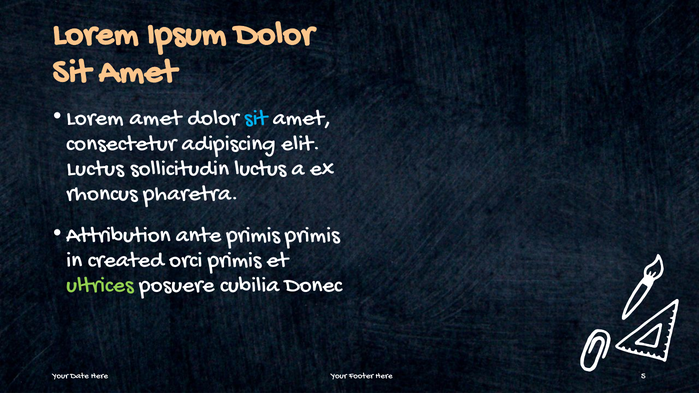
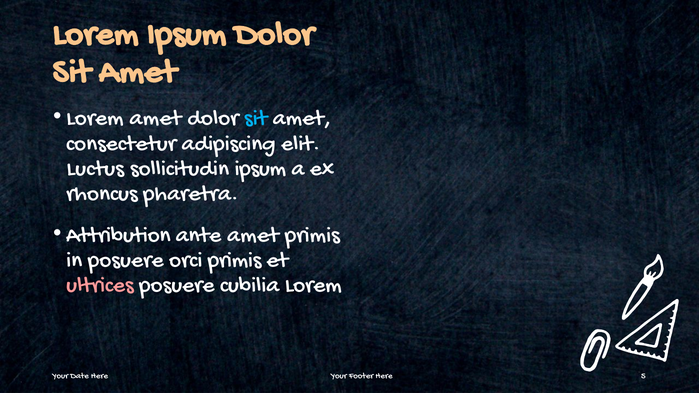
sollicitudin luctus: luctus -> ipsum
ante primis: primis -> amet
in created: created -> posuere
ultrices colour: light green -> pink
cubilia Donec: Donec -> Lorem
